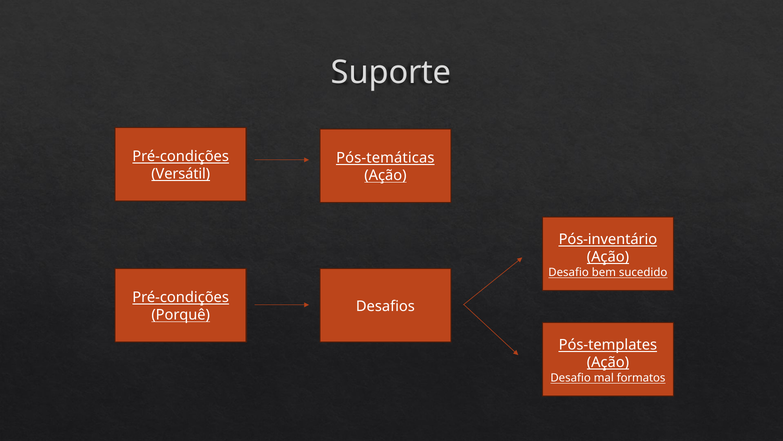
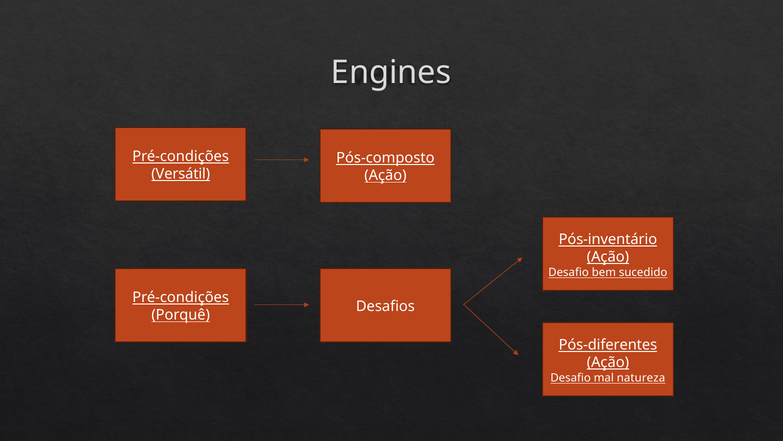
Suporte: Suporte -> Engines
Pós-temáticas: Pós-temáticas -> Pós-composto
Pós-templates: Pós-templates -> Pós-diferentes
formatos: formatos -> natureza
